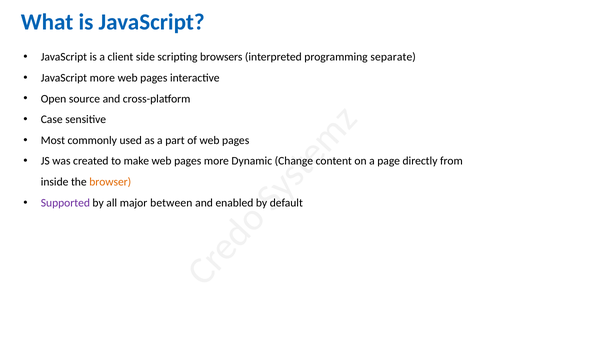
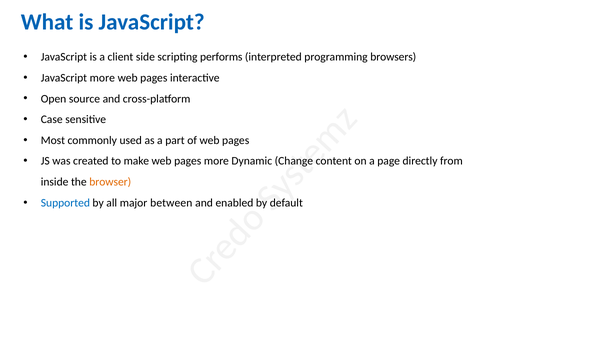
browsers: browsers -> performs
separate: separate -> browsers
Supported colour: purple -> blue
